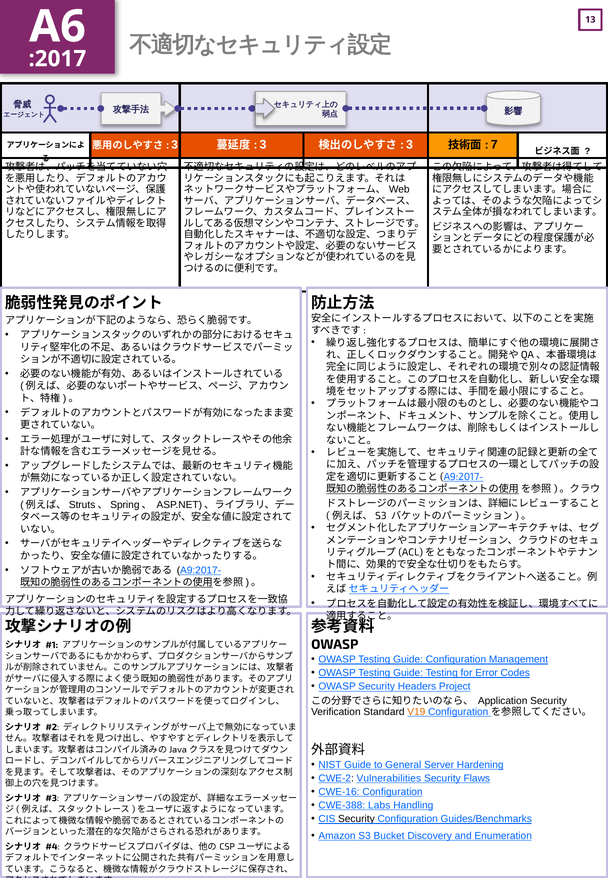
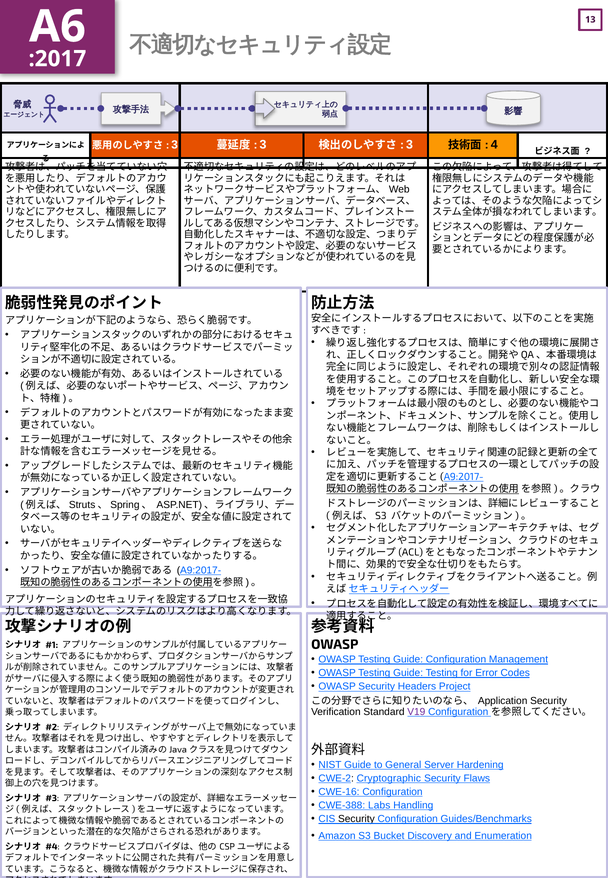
7: 7 -> 4
V19 colour: orange -> purple
Vulnerabilities: Vulnerabilities -> Cryptographic
